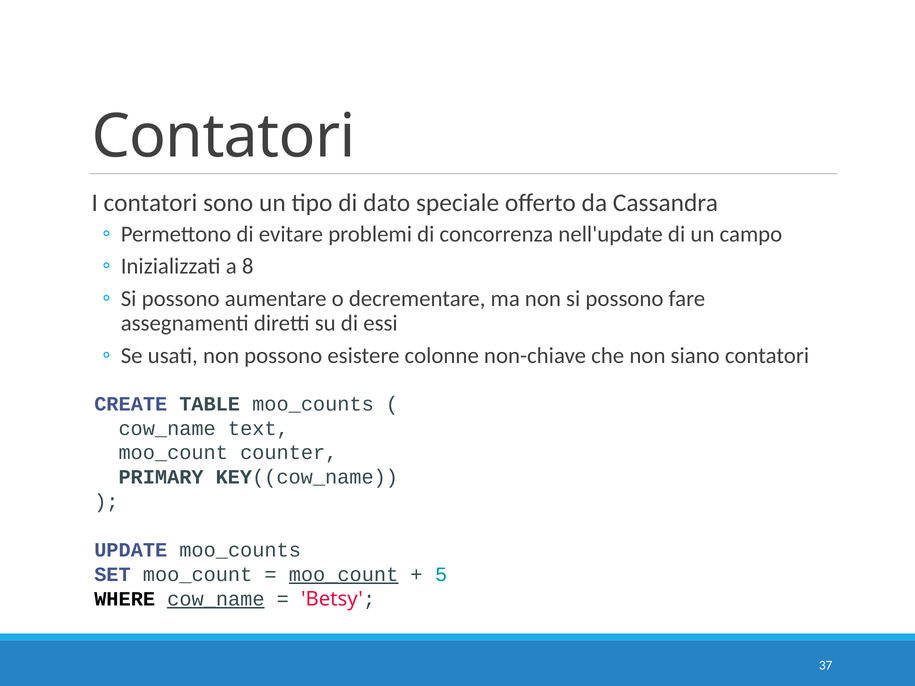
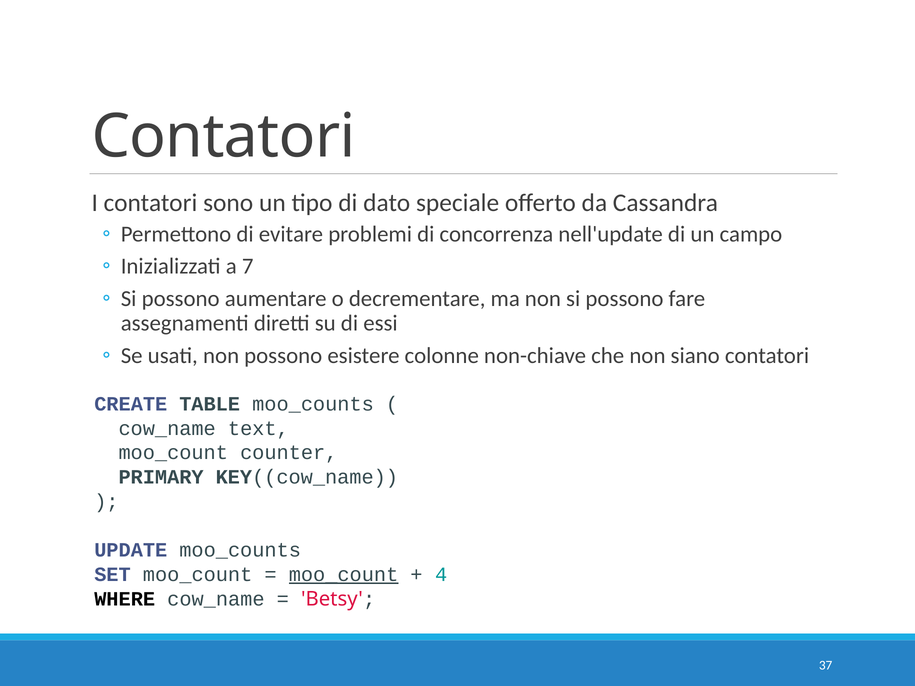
8: 8 -> 7
5: 5 -> 4
cow_name at (216, 599) underline: present -> none
